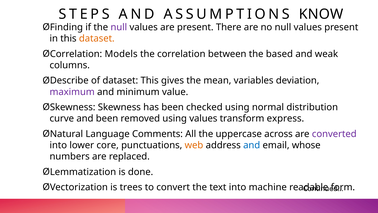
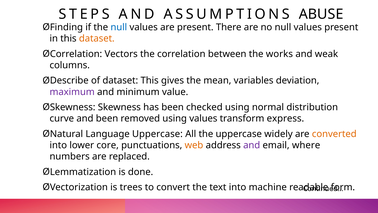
KNOW: KNOW -> ABUSE
null at (119, 27) colour: purple -> blue
Models: Models -> Vectors
based: based -> works
Language Comments: Comments -> Uppercase
across: across -> widely
converted colour: purple -> orange
and at (252, 145) colour: blue -> purple
whose: whose -> where
